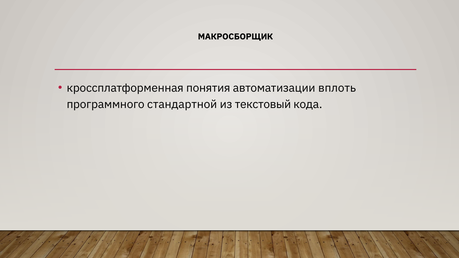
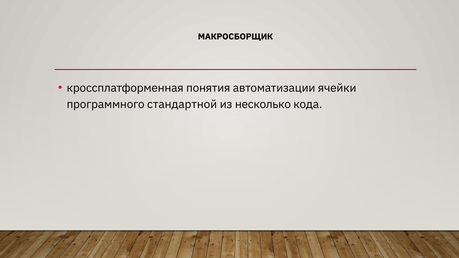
вплоть: вплоть -> ячейки
текстовый: текстовый -> несколько
